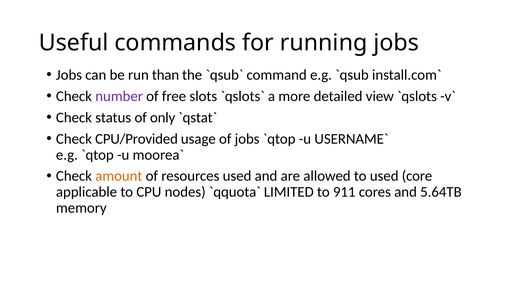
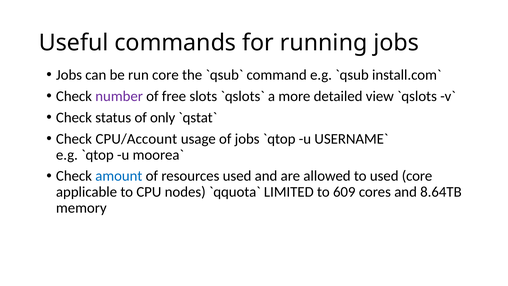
run than: than -> core
CPU/Provided: CPU/Provided -> CPU/Account
amount colour: orange -> blue
911: 911 -> 609
5.64TB: 5.64TB -> 8.64TB
